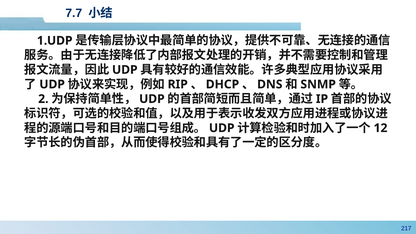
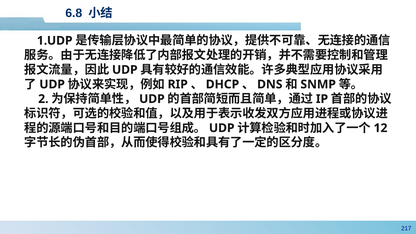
7.7: 7.7 -> 6.8
